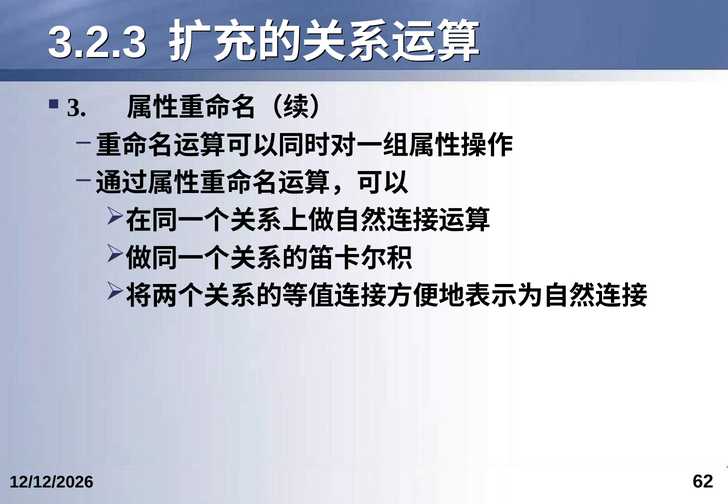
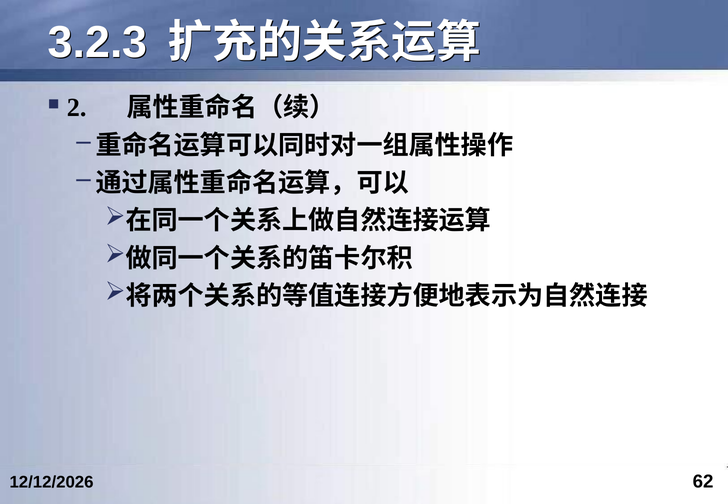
3: 3 -> 2
